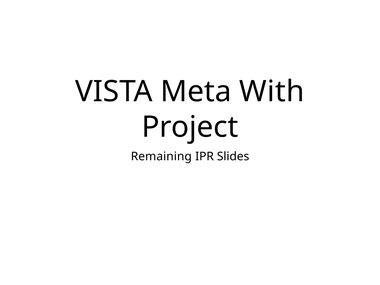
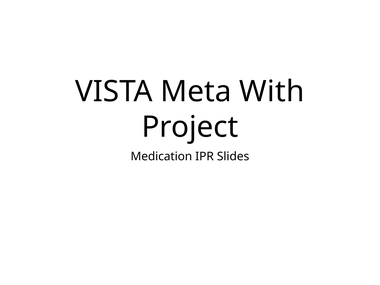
Remaining: Remaining -> Medication
